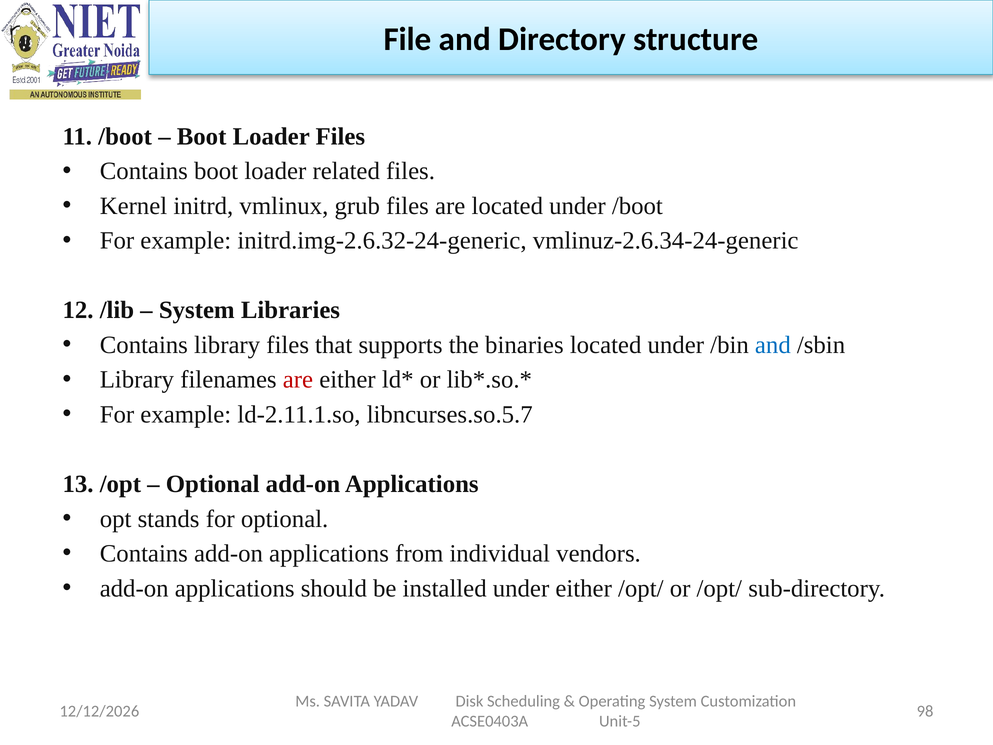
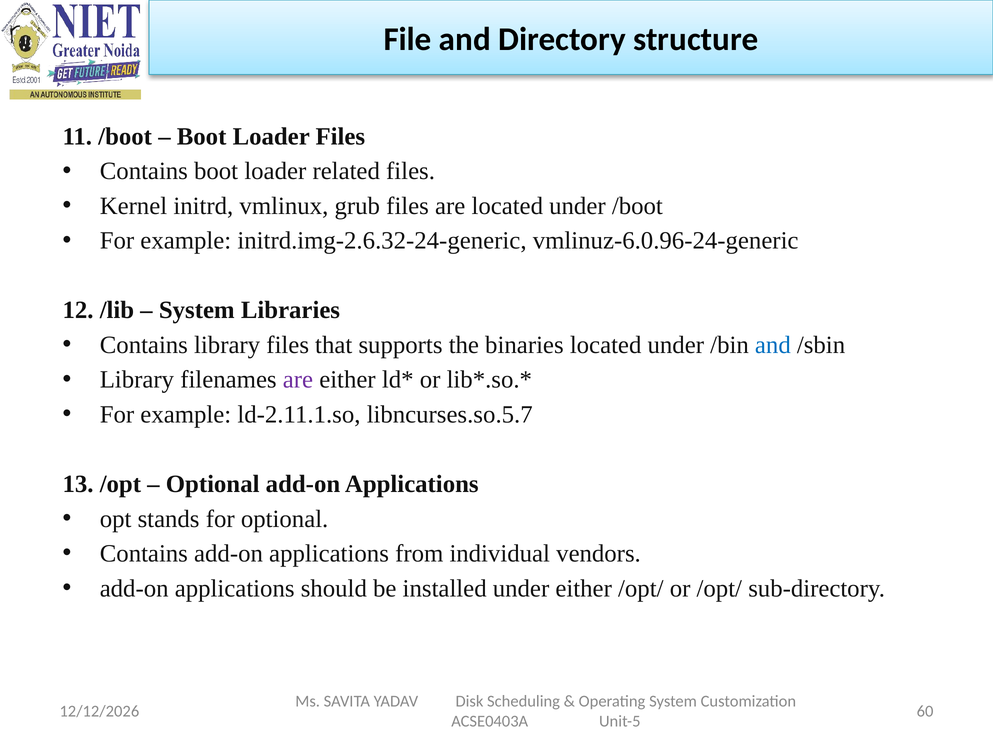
vmlinuz-2.6.34-24-generic: vmlinuz-2.6.34-24-generic -> vmlinuz-6.0.96-24-generic
are at (298, 380) colour: red -> purple
98: 98 -> 60
